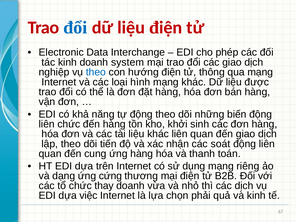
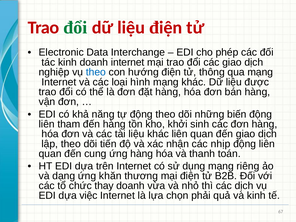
đổi at (75, 27) colour: blue -> green
doanh system: system -> internet
liên chức: chức -> tham
soát: soát -> nhịp
cứng: cứng -> khăn
